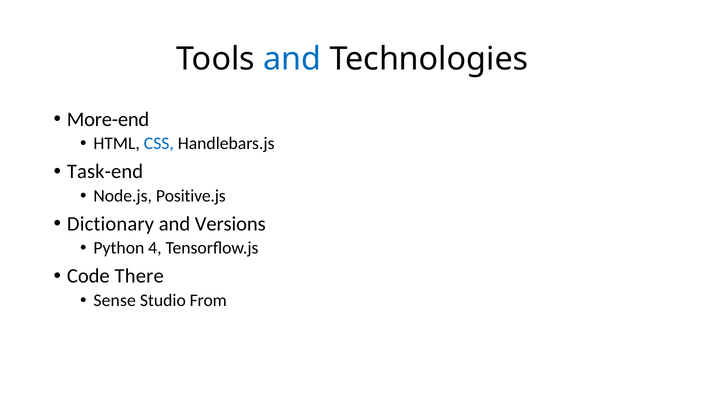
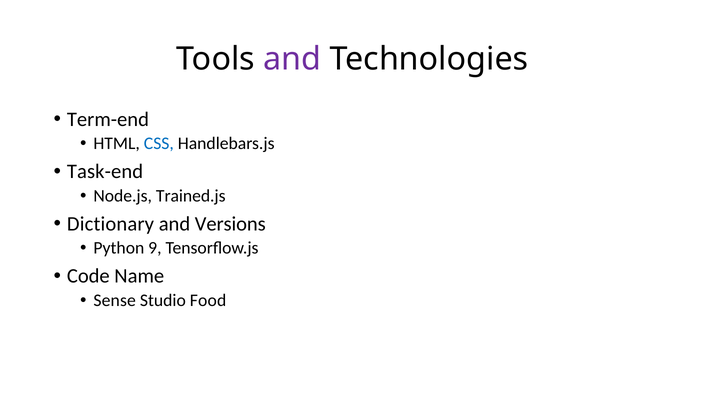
and at (292, 59) colour: blue -> purple
More-end: More-end -> Term-end
Positive.js: Positive.js -> Trained.js
4: 4 -> 9
There: There -> Name
From: From -> Food
